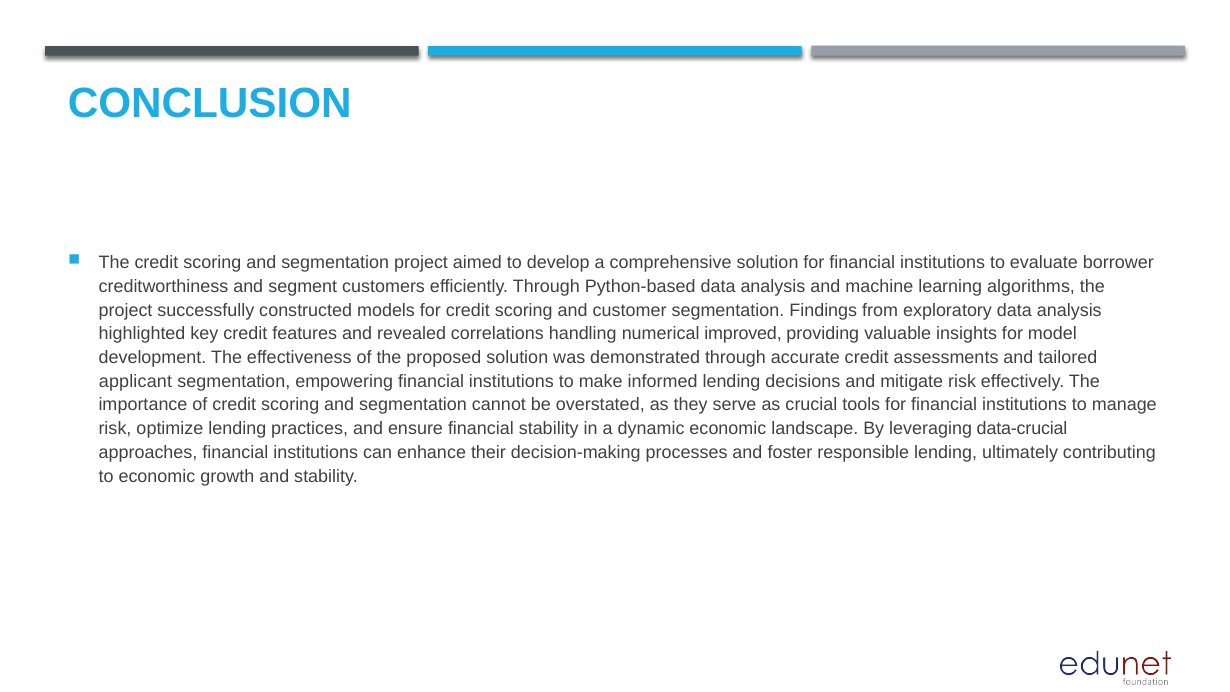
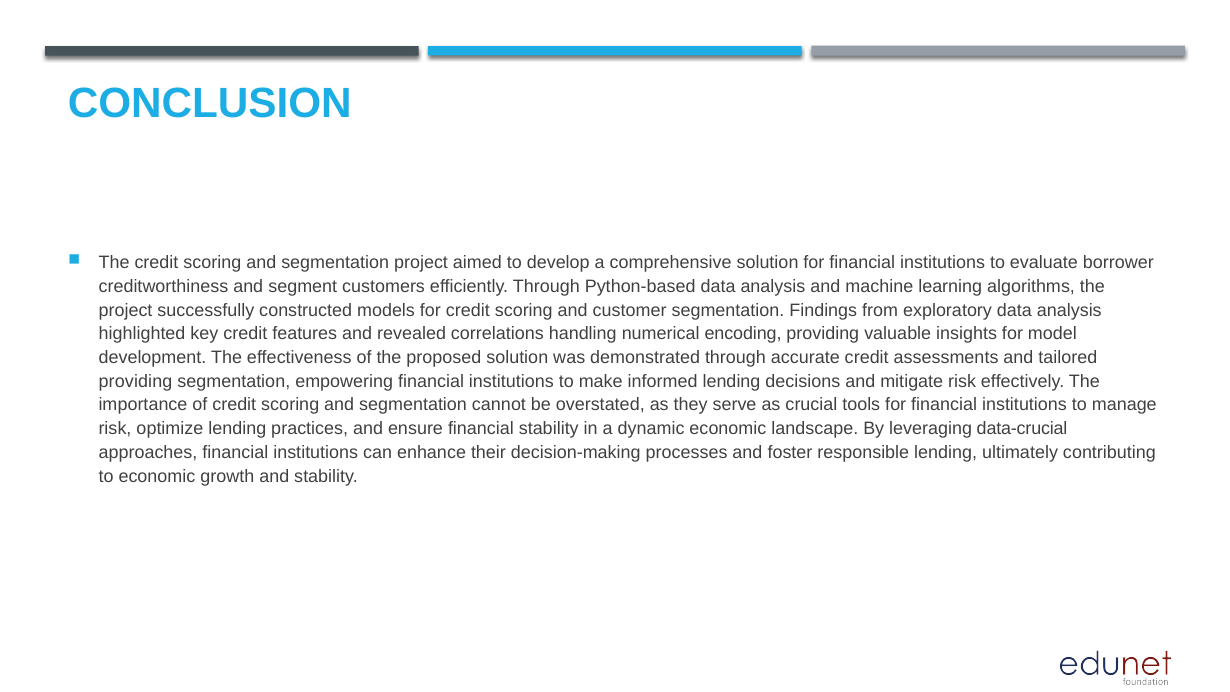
improved: improved -> encoding
applicant at (135, 381): applicant -> providing
